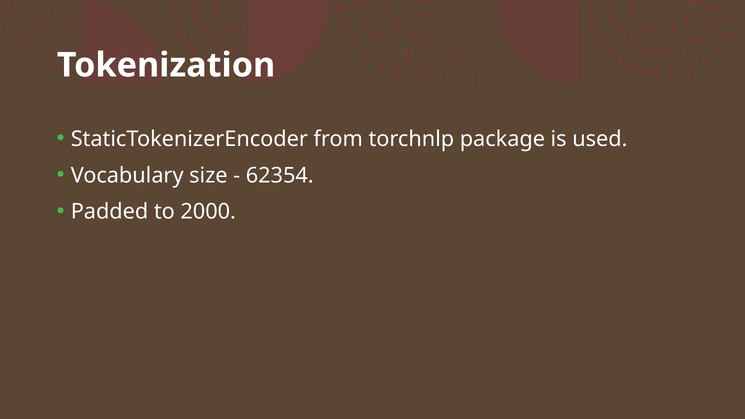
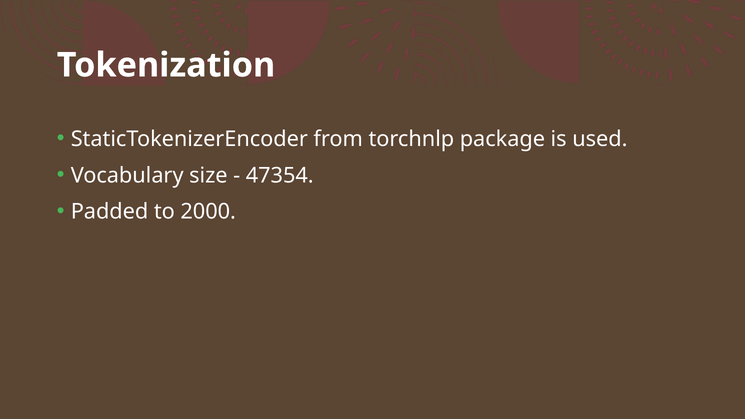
62354: 62354 -> 47354
